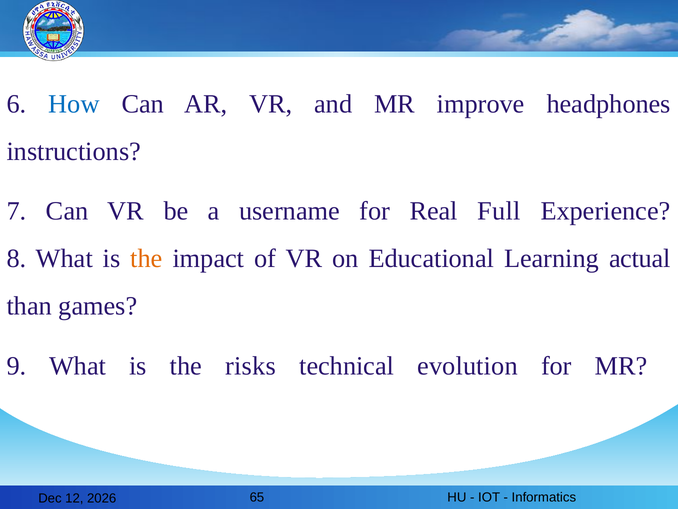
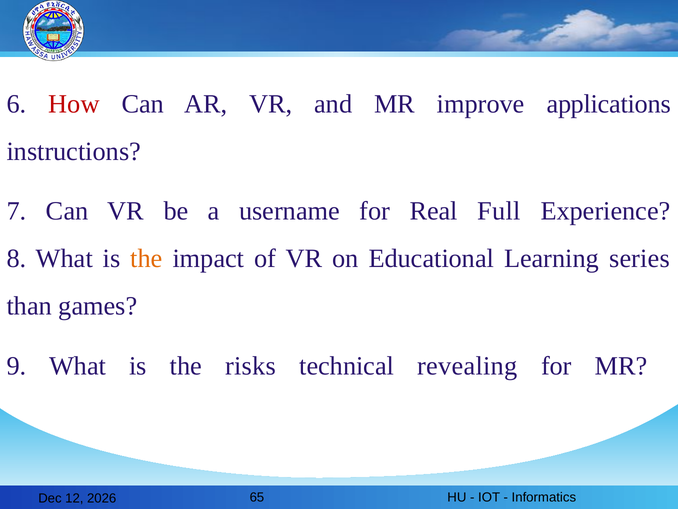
How colour: blue -> red
headphones: headphones -> applications
actual: actual -> series
evolution: evolution -> revealing
